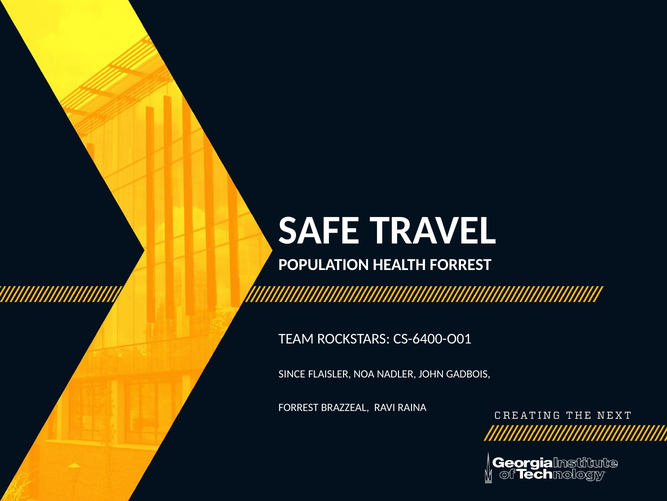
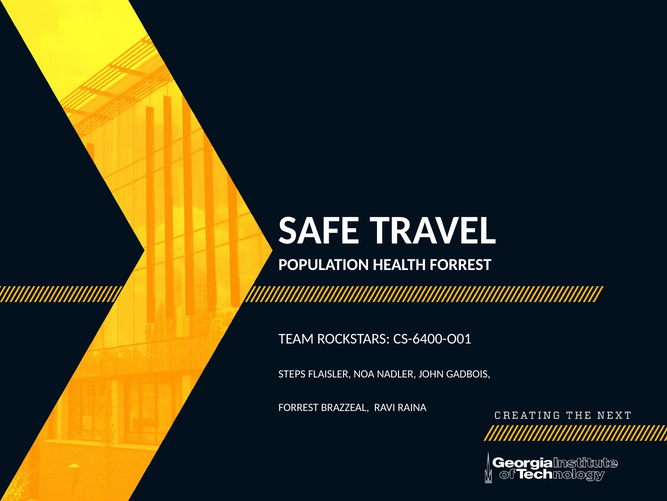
SINCE: SINCE -> STEPS
